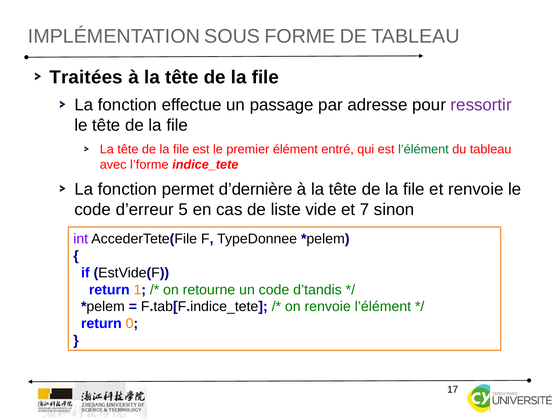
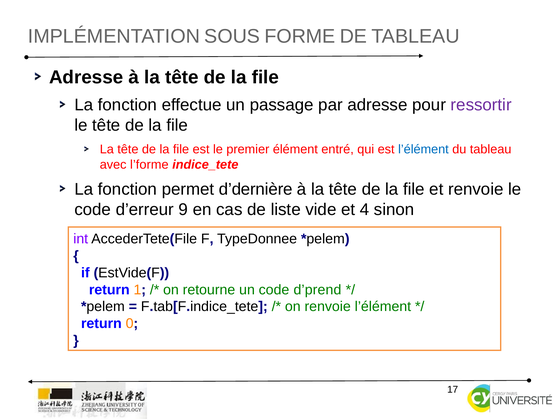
Traitées at (86, 77): Traitées -> Adresse
l’élément at (423, 149) colour: green -> blue
5: 5 -> 9
7: 7 -> 4
d’tandis: d’tandis -> d’prend
